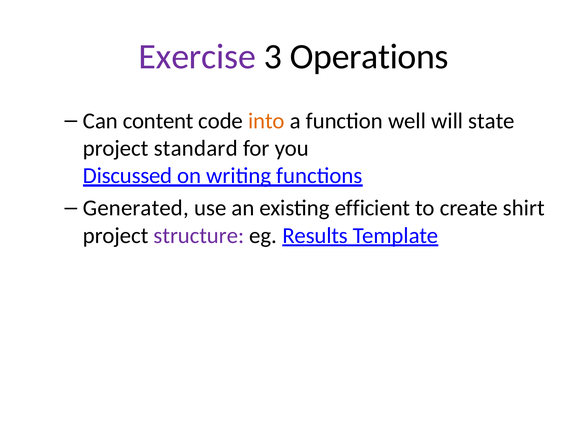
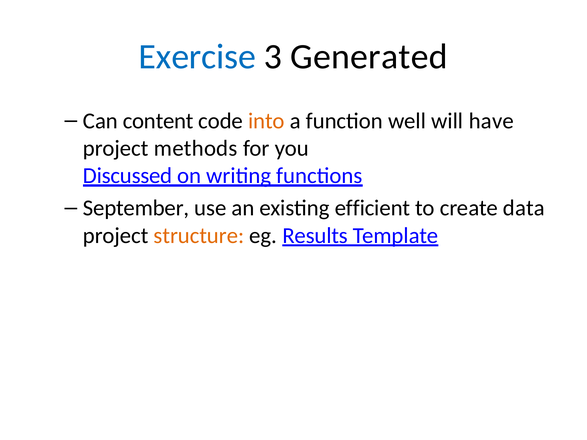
Exercise colour: purple -> blue
Operations: Operations -> Generated
state: state -> have
standard: standard -> methods
Generated: Generated -> September
shirt: shirt -> data
structure colour: purple -> orange
